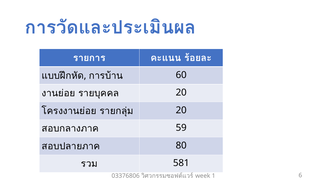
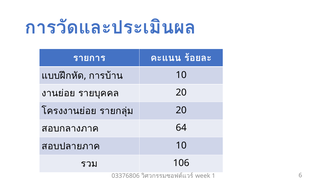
60 at (181, 75): 60 -> 10
59: 59 -> 64
80 at (181, 145): 80 -> 10
581: 581 -> 106
